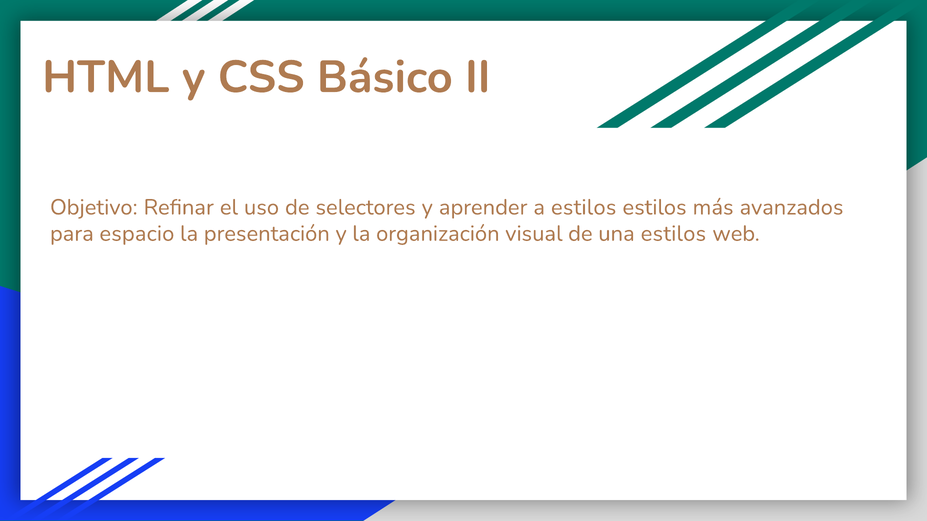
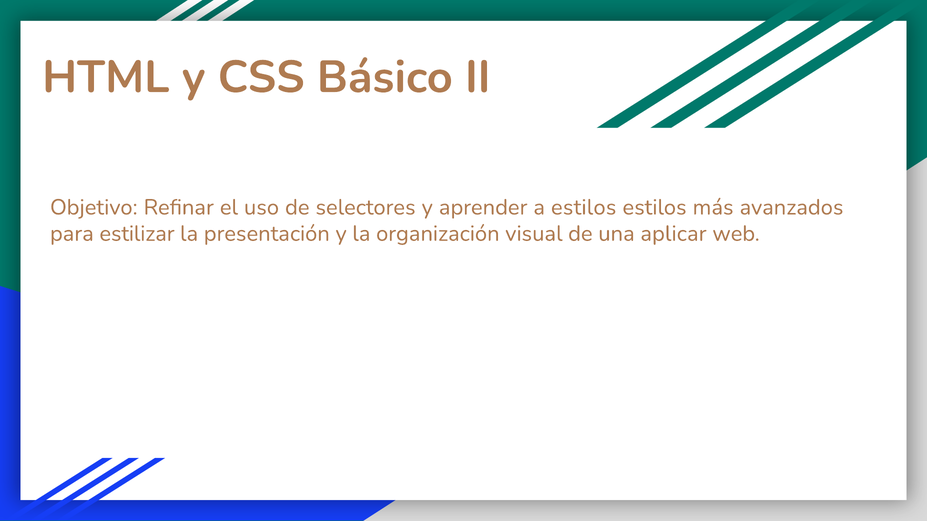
espacio: espacio -> estilizar
una estilos: estilos -> aplicar
